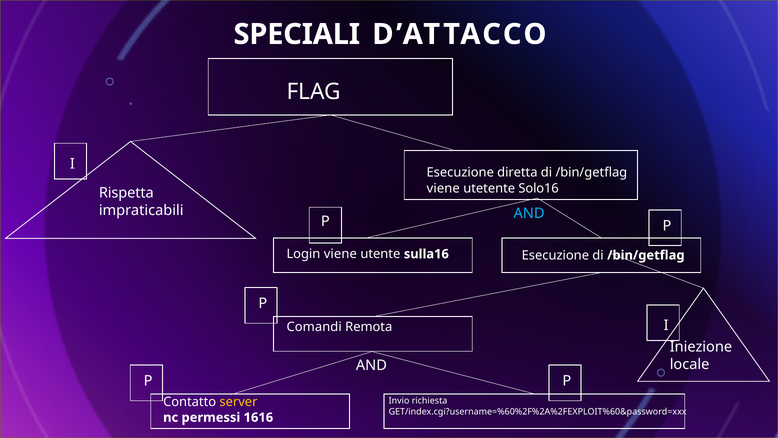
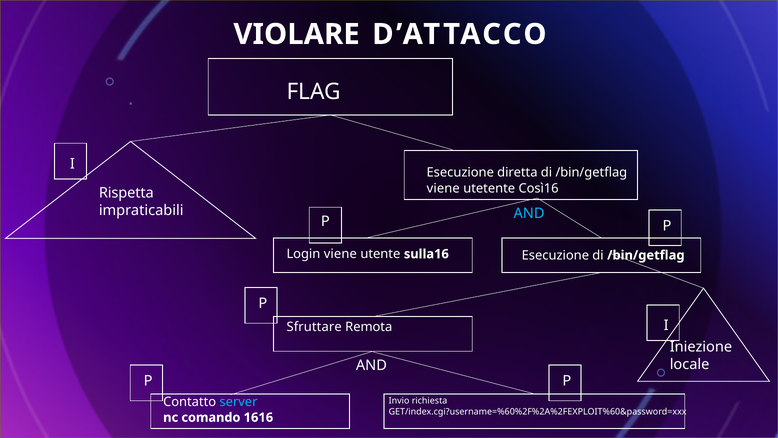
SPECIALI: SPECIALI -> VIOLARE
Solo16: Solo16 -> Così16
Comandi: Comandi -> Sfruttare
server colour: yellow -> light blue
permessi: permessi -> comando
